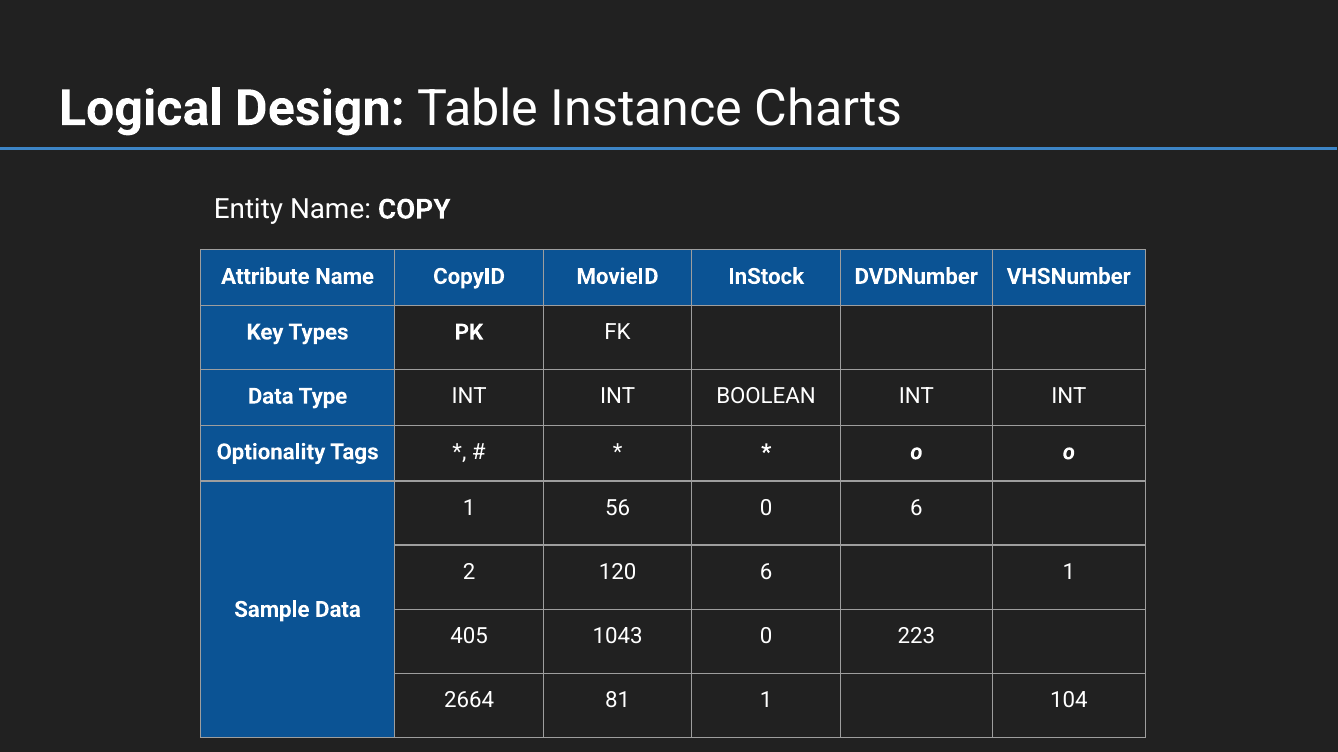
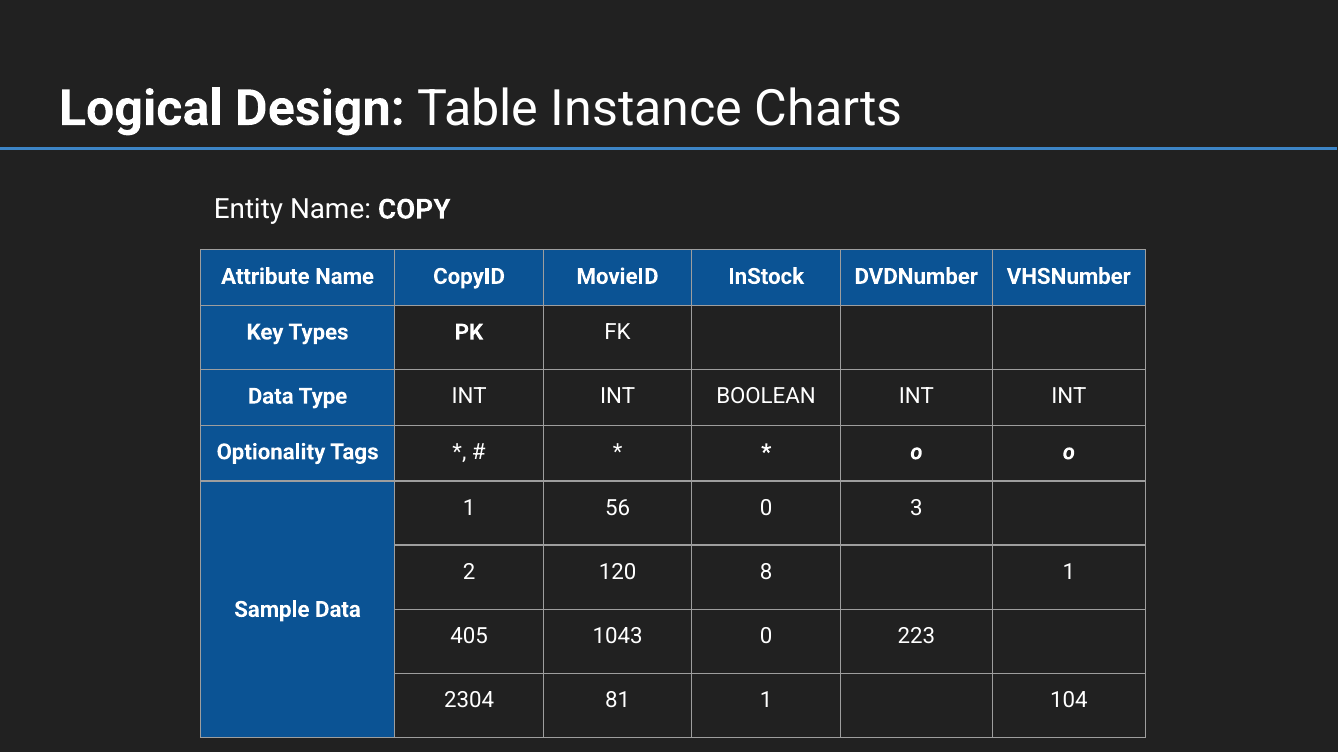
0 6: 6 -> 3
120 6: 6 -> 8
2664: 2664 -> 2304
